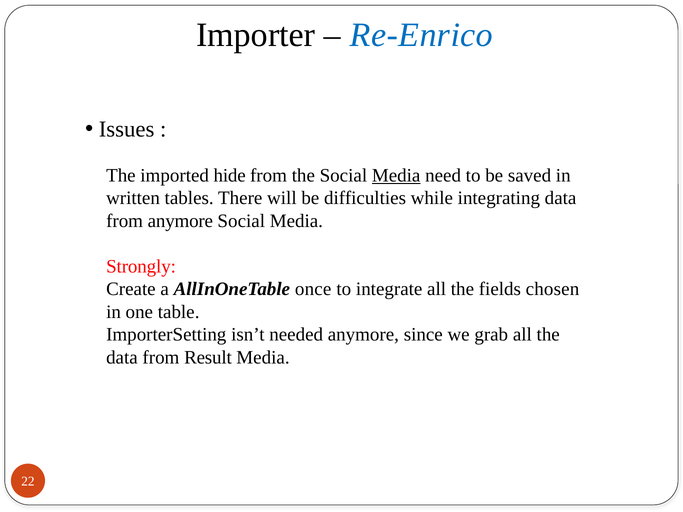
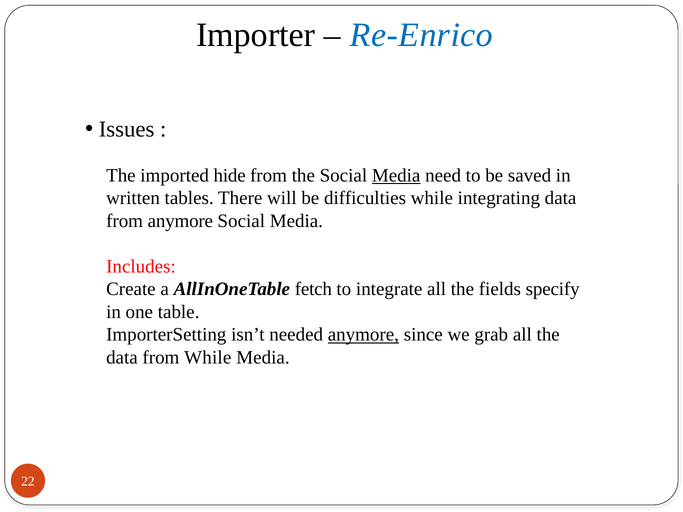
Strongly: Strongly -> Includes
once: once -> fetch
chosen: chosen -> specify
anymore at (363, 335) underline: none -> present
from Result: Result -> While
